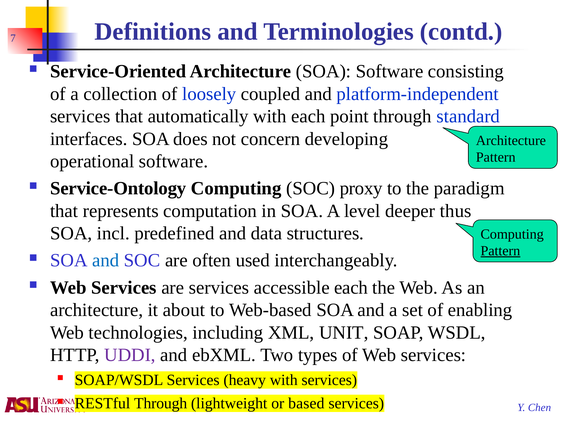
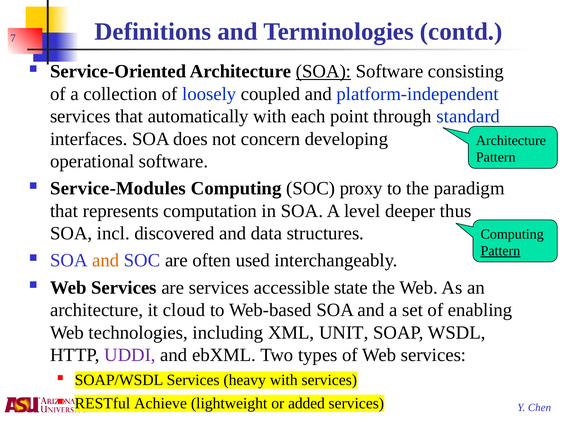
SOA at (324, 72) underline: none -> present
Service-Ontology: Service-Ontology -> Service-Modules
predefined: predefined -> discovered
and at (106, 261) colour: blue -> orange
accessible each: each -> state
about: about -> cloud
RESTful Through: Through -> Achieve
based: based -> added
